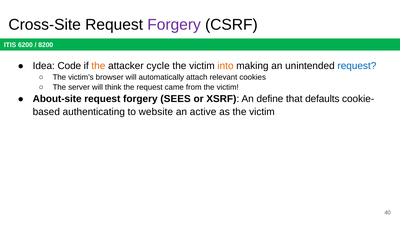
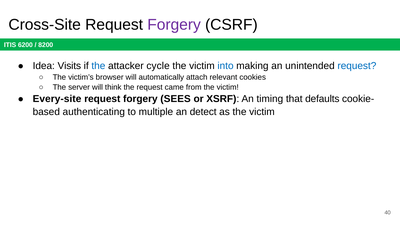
Code: Code -> Visits
the at (98, 66) colour: orange -> blue
into colour: orange -> blue
About-site: About-site -> Every-site
define: define -> timing
website: website -> multiple
active: active -> detect
